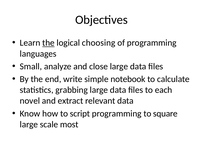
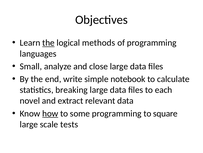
choosing: choosing -> methods
grabbing: grabbing -> breaking
how underline: none -> present
script: script -> some
most: most -> tests
